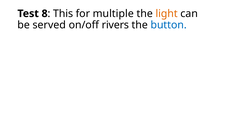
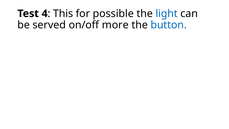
8: 8 -> 4
multiple: multiple -> possible
light colour: orange -> blue
rivers: rivers -> more
